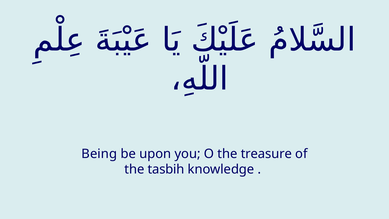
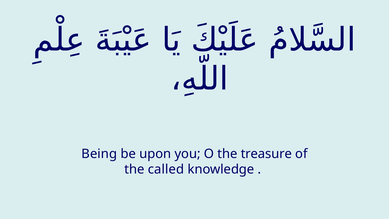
tasbih: tasbih -> called
